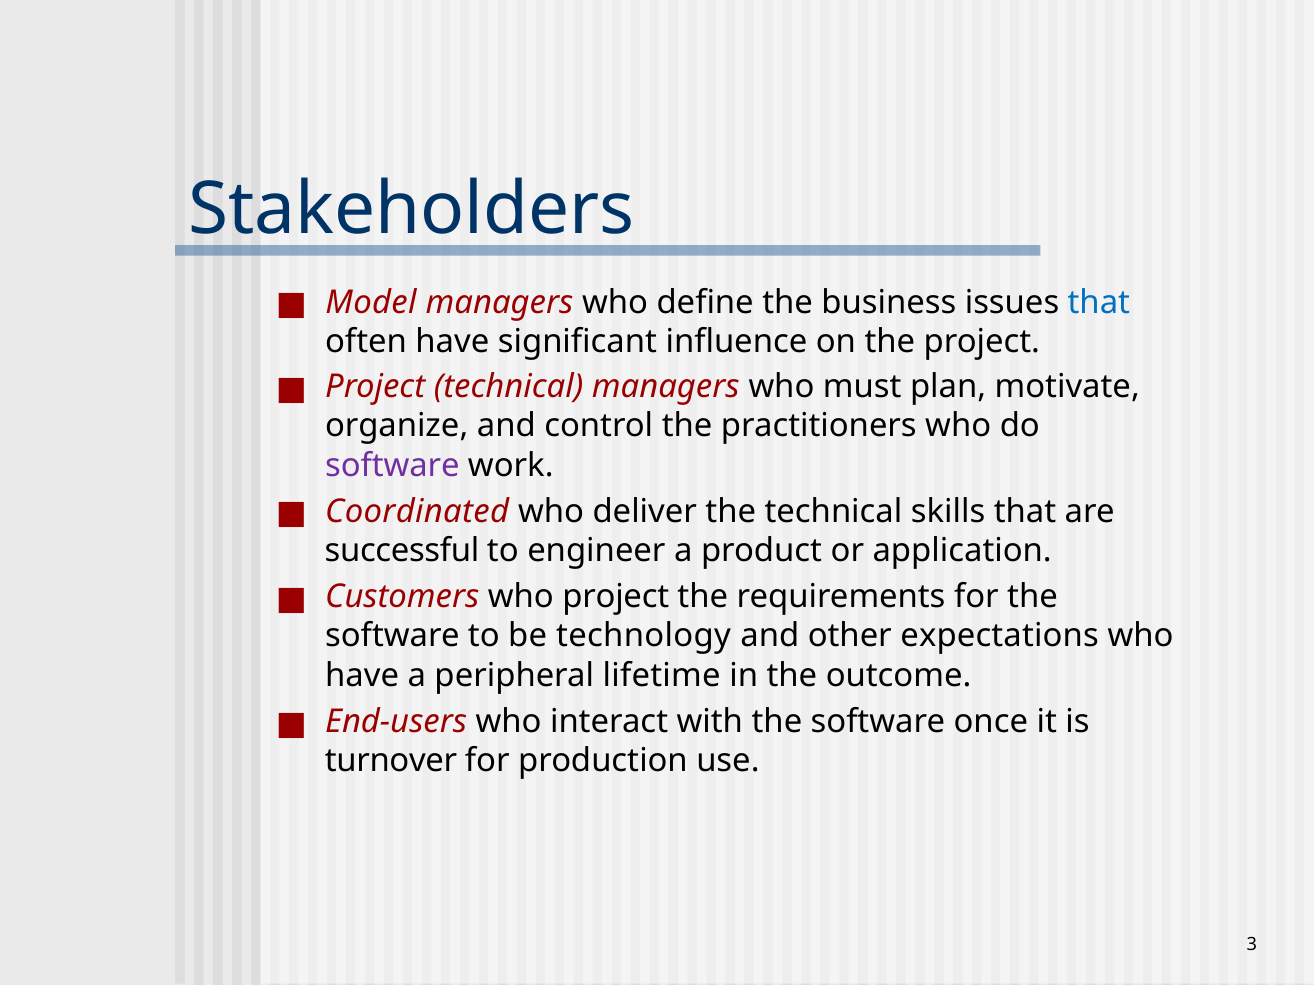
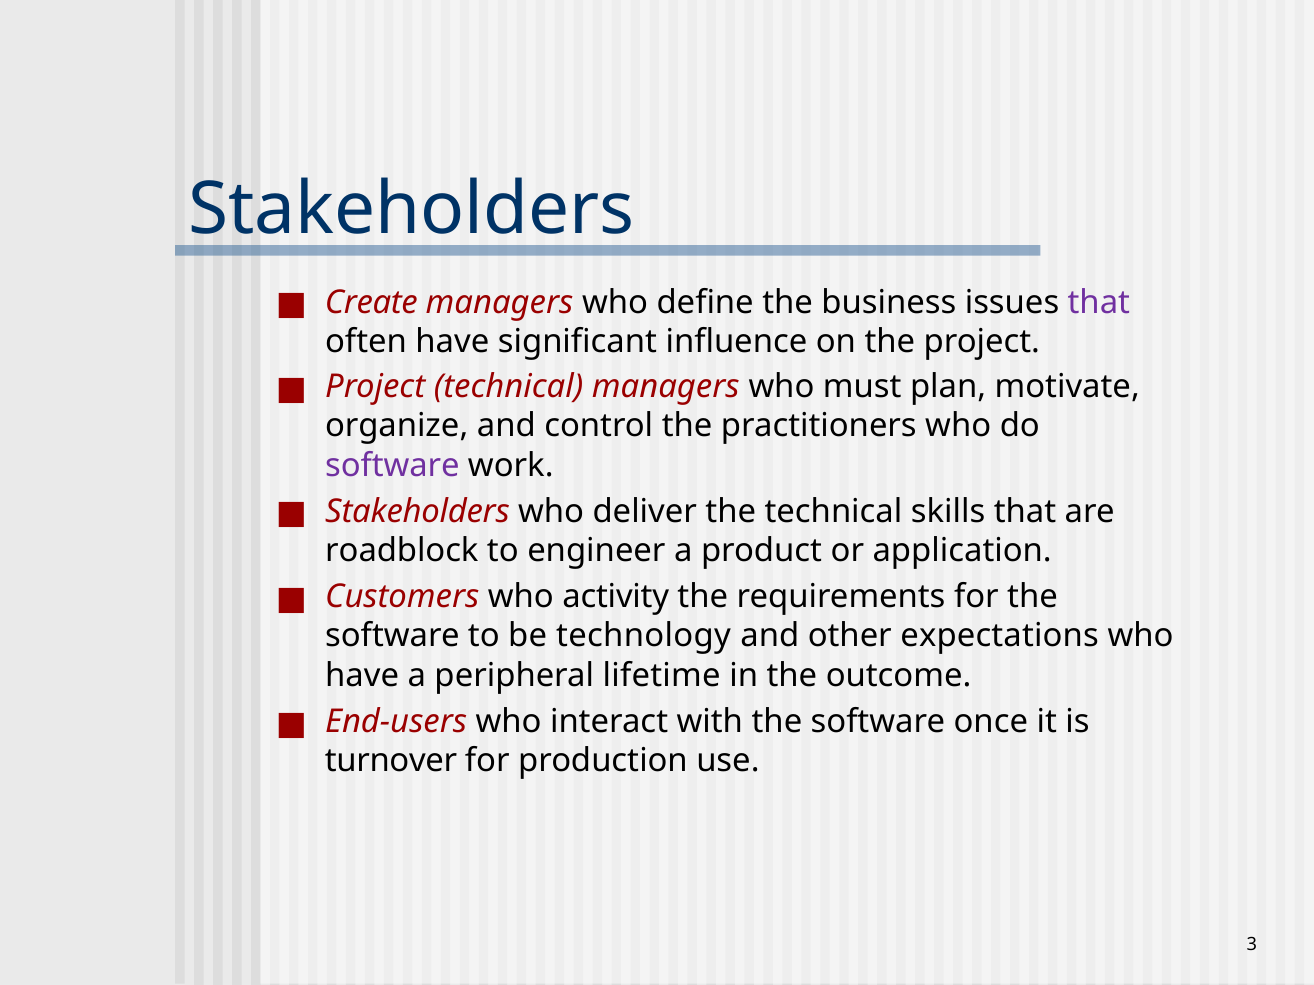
Model: Model -> Create
that at (1099, 302) colour: blue -> purple
Coordinated at (417, 512): Coordinated -> Stakeholders
successful: successful -> roadblock
who project: project -> activity
